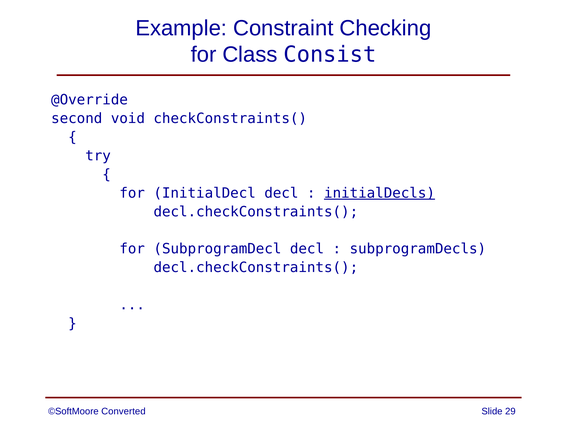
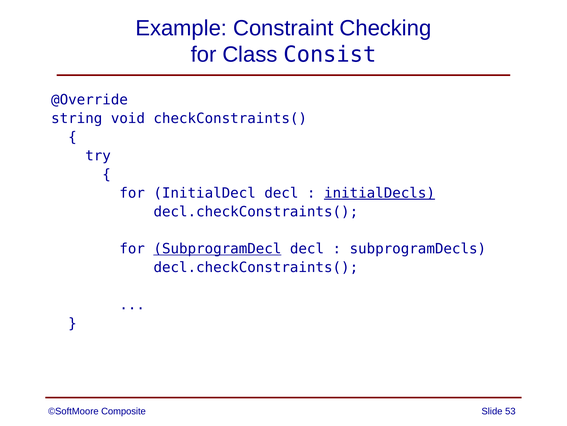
second: second -> string
SubprogramDecl underline: none -> present
Converted: Converted -> Composite
29: 29 -> 53
